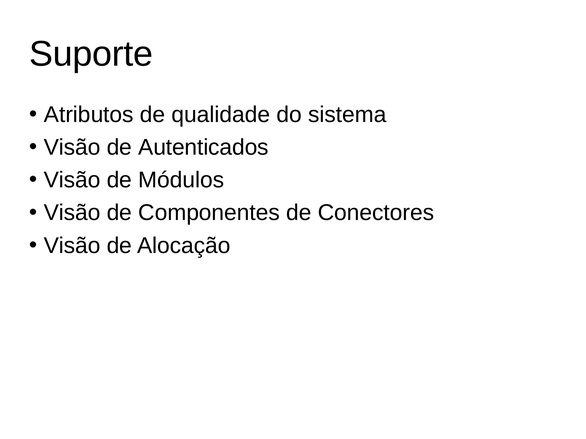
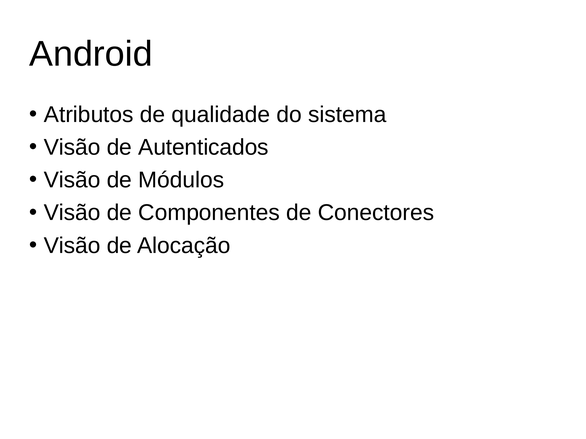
Suporte: Suporte -> Android
